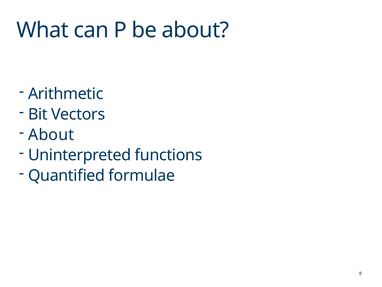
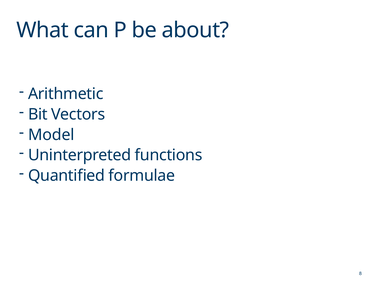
About at (51, 135): About -> Model
